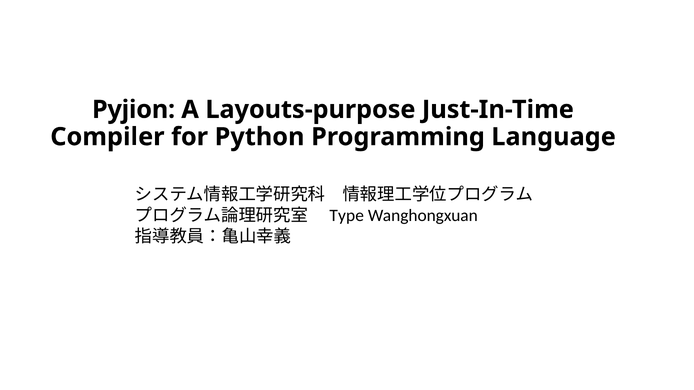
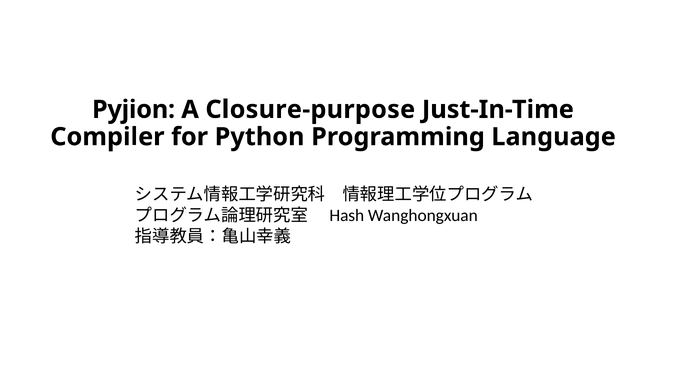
Layouts-purpose: Layouts-purpose -> Closure-purpose
Type: Type -> Hash
